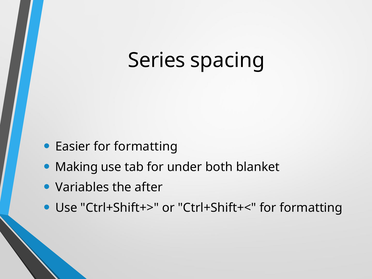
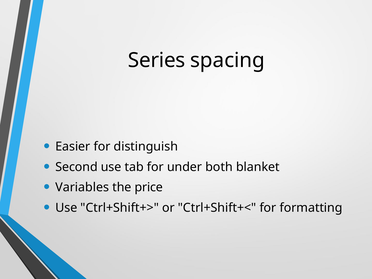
Easier for formatting: formatting -> distinguish
Making: Making -> Second
after: after -> price
